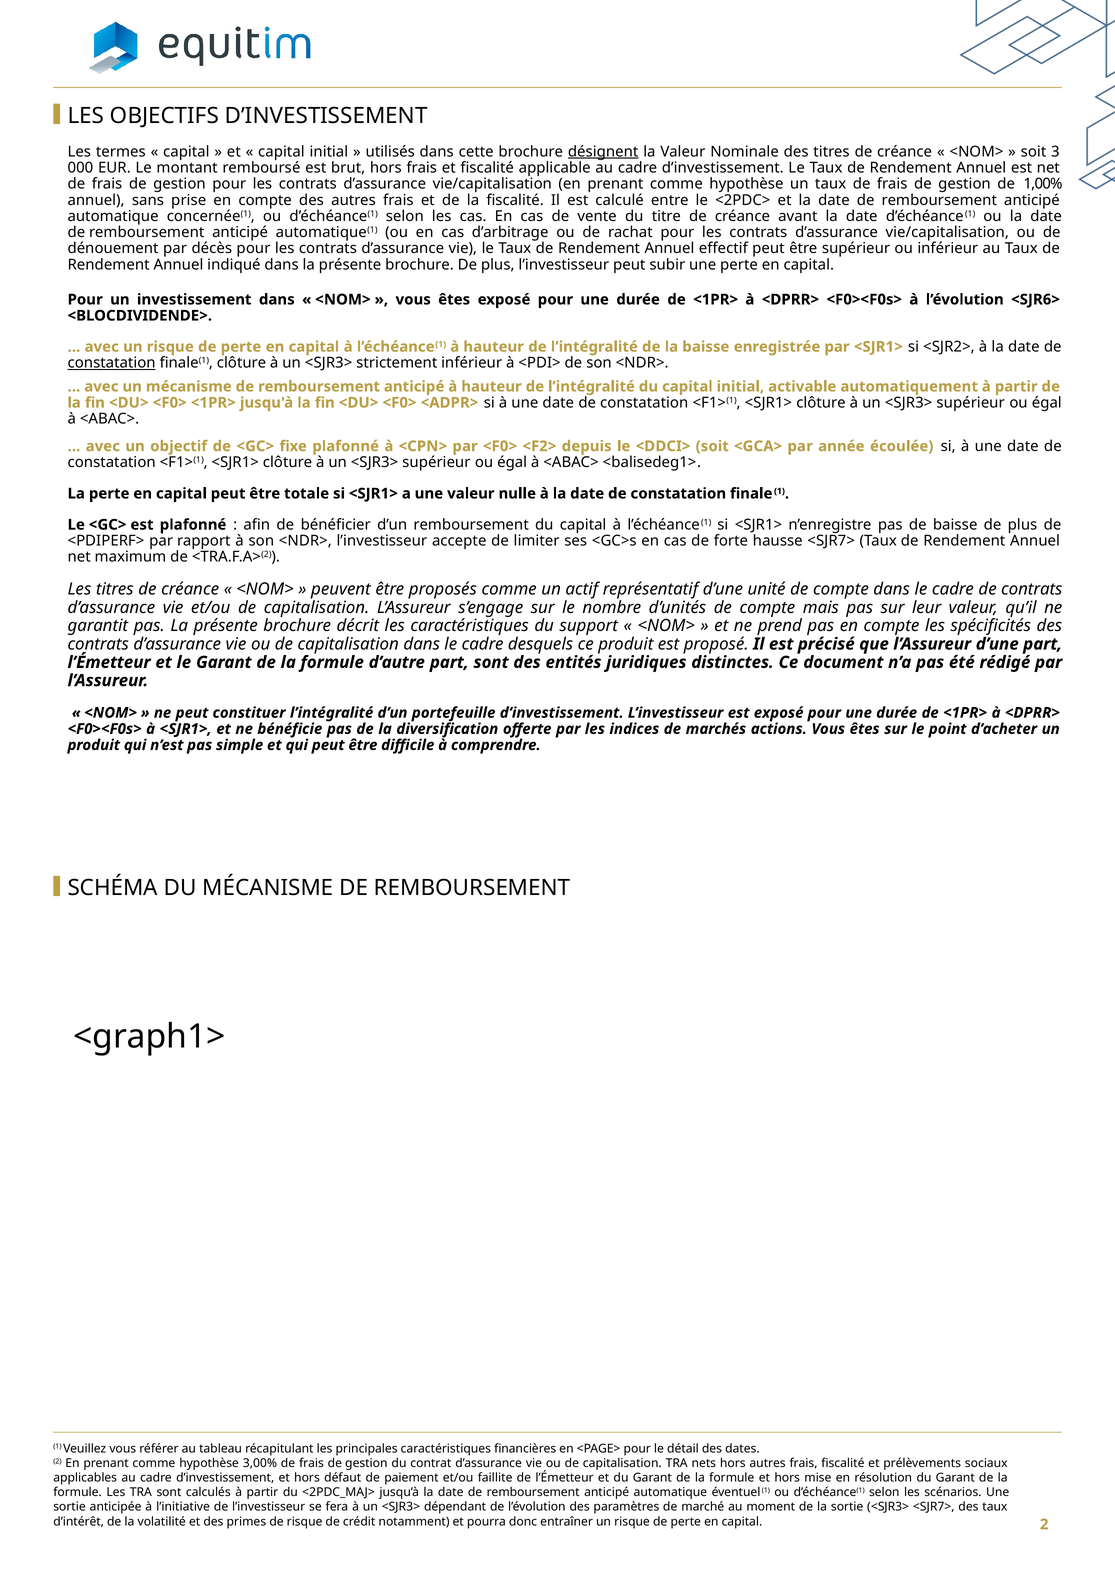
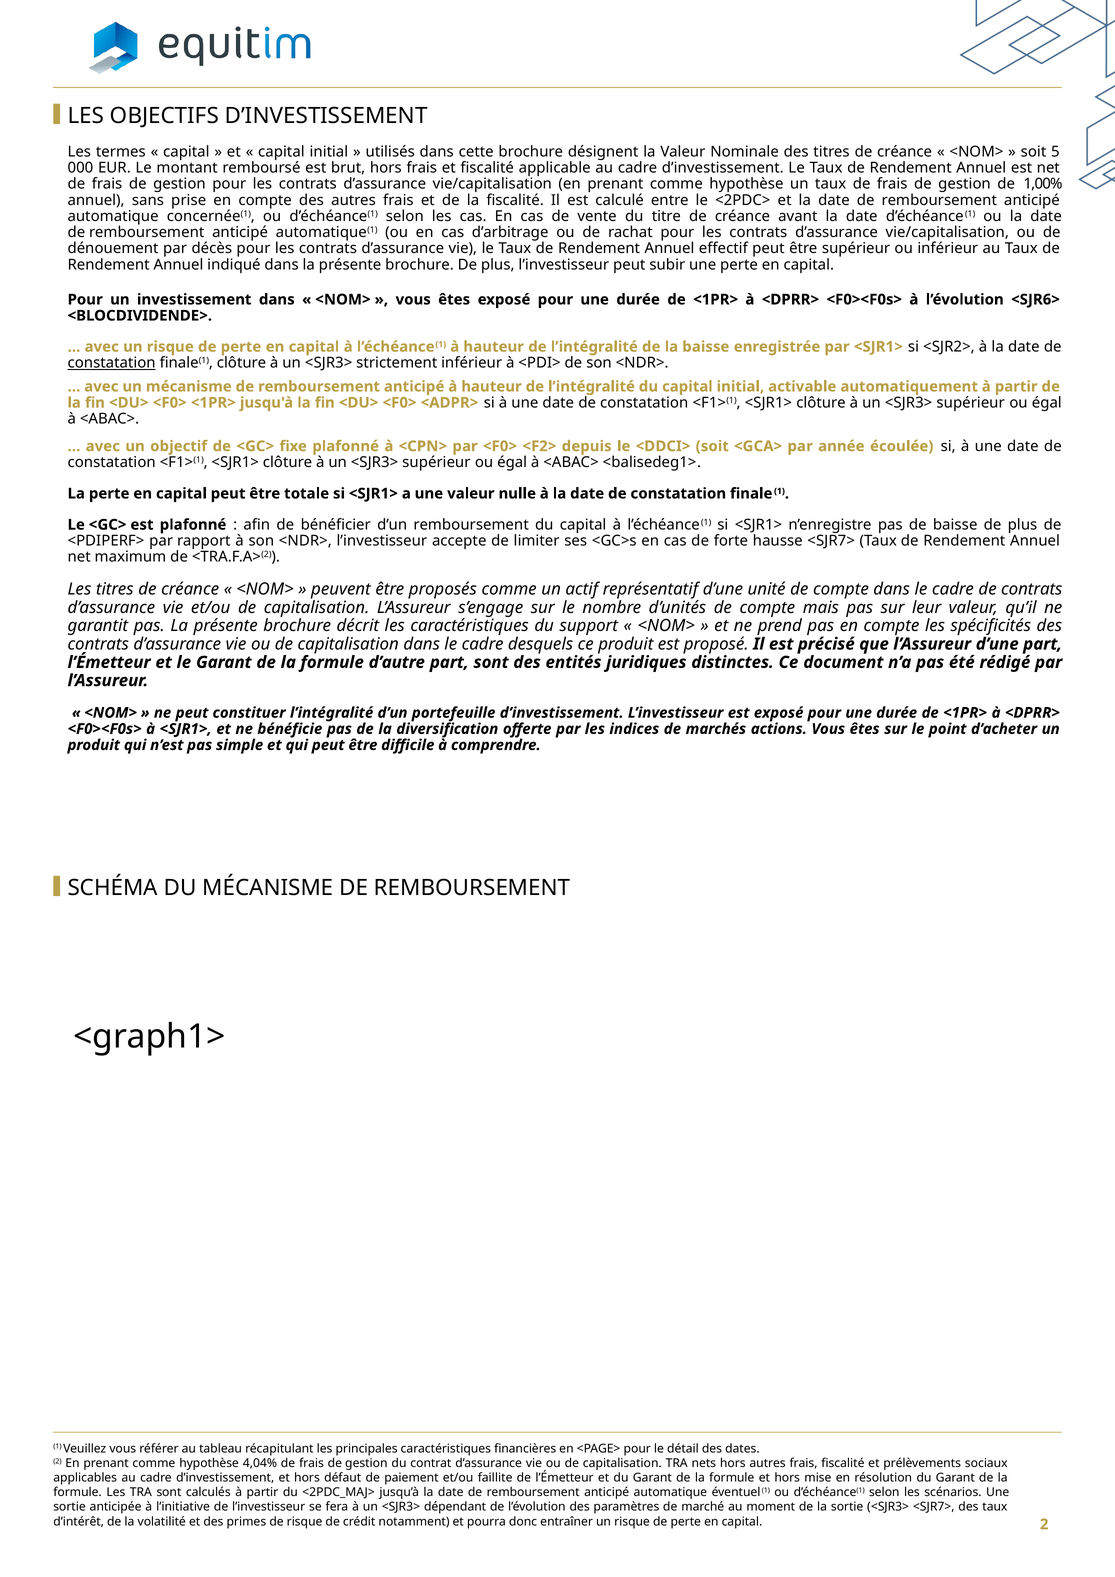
désignent underline: present -> none
3: 3 -> 5
3,00%: 3,00% -> 4,04%
